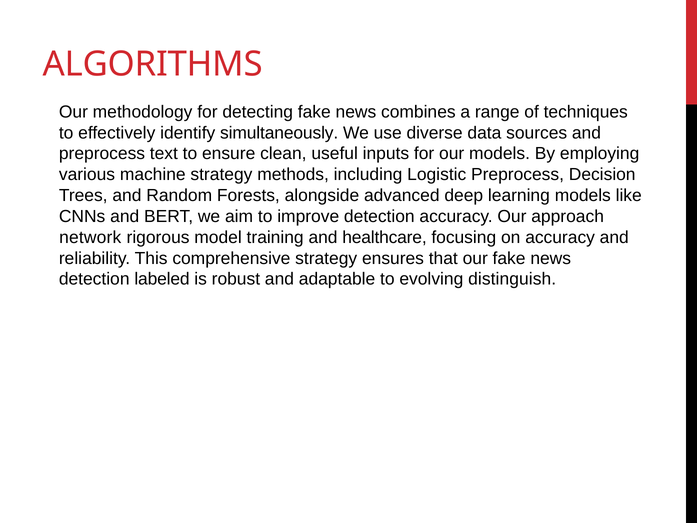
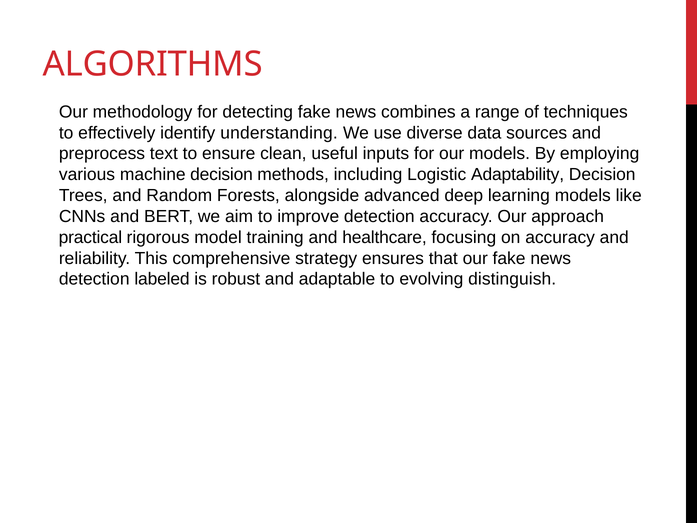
simultaneously: simultaneously -> understanding
machine strategy: strategy -> decision
Logistic Preprocess: Preprocess -> Adaptability
network: network -> practical
